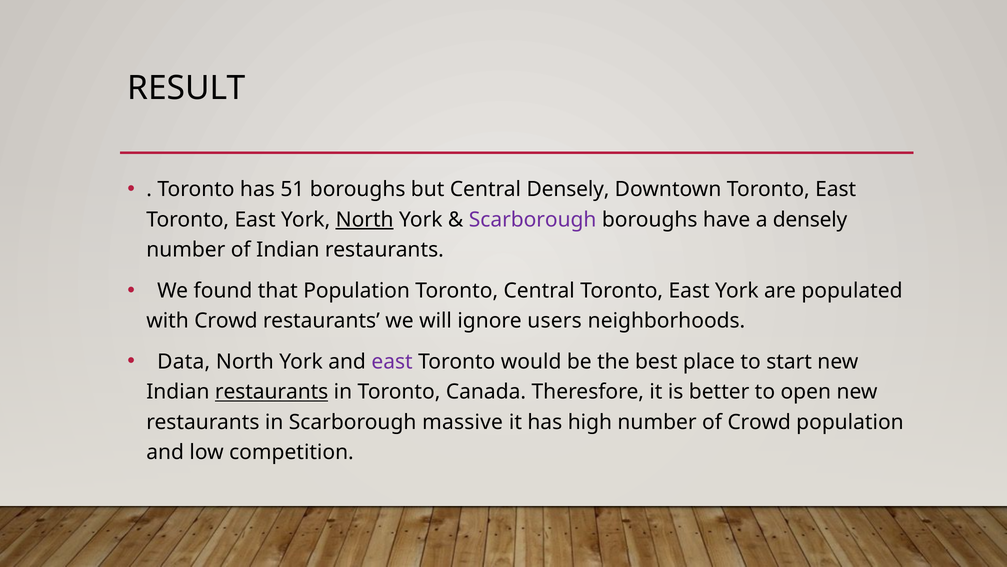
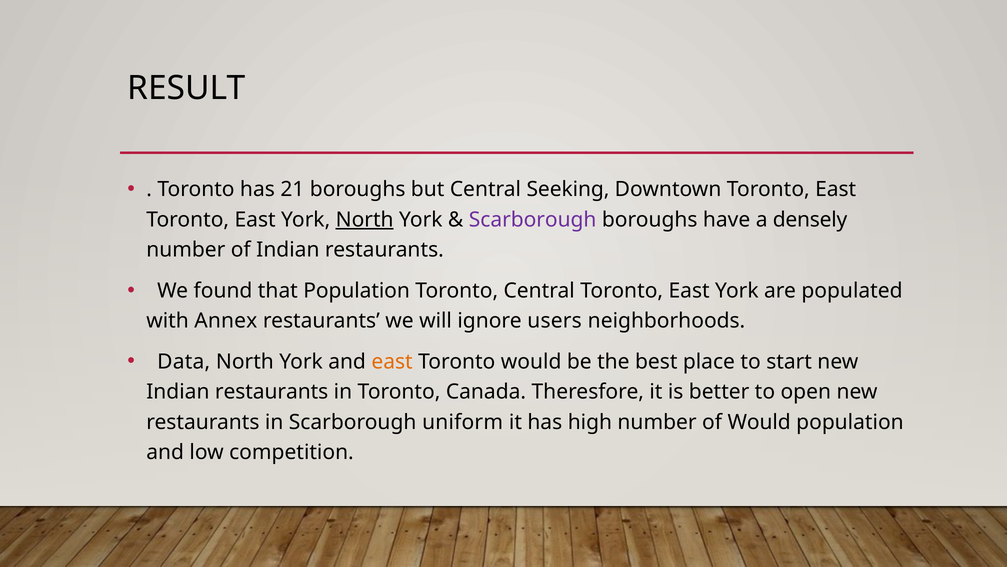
51: 51 -> 21
Central Densely: Densely -> Seeking
with Crowd: Crowd -> Annex
east at (392, 361) colour: purple -> orange
restaurants at (272, 392) underline: present -> none
massive: massive -> uniform
of Crowd: Crowd -> Would
